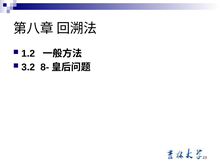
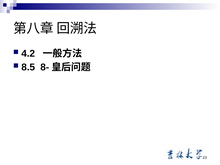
1.2: 1.2 -> 4.2
3.2: 3.2 -> 8.5
